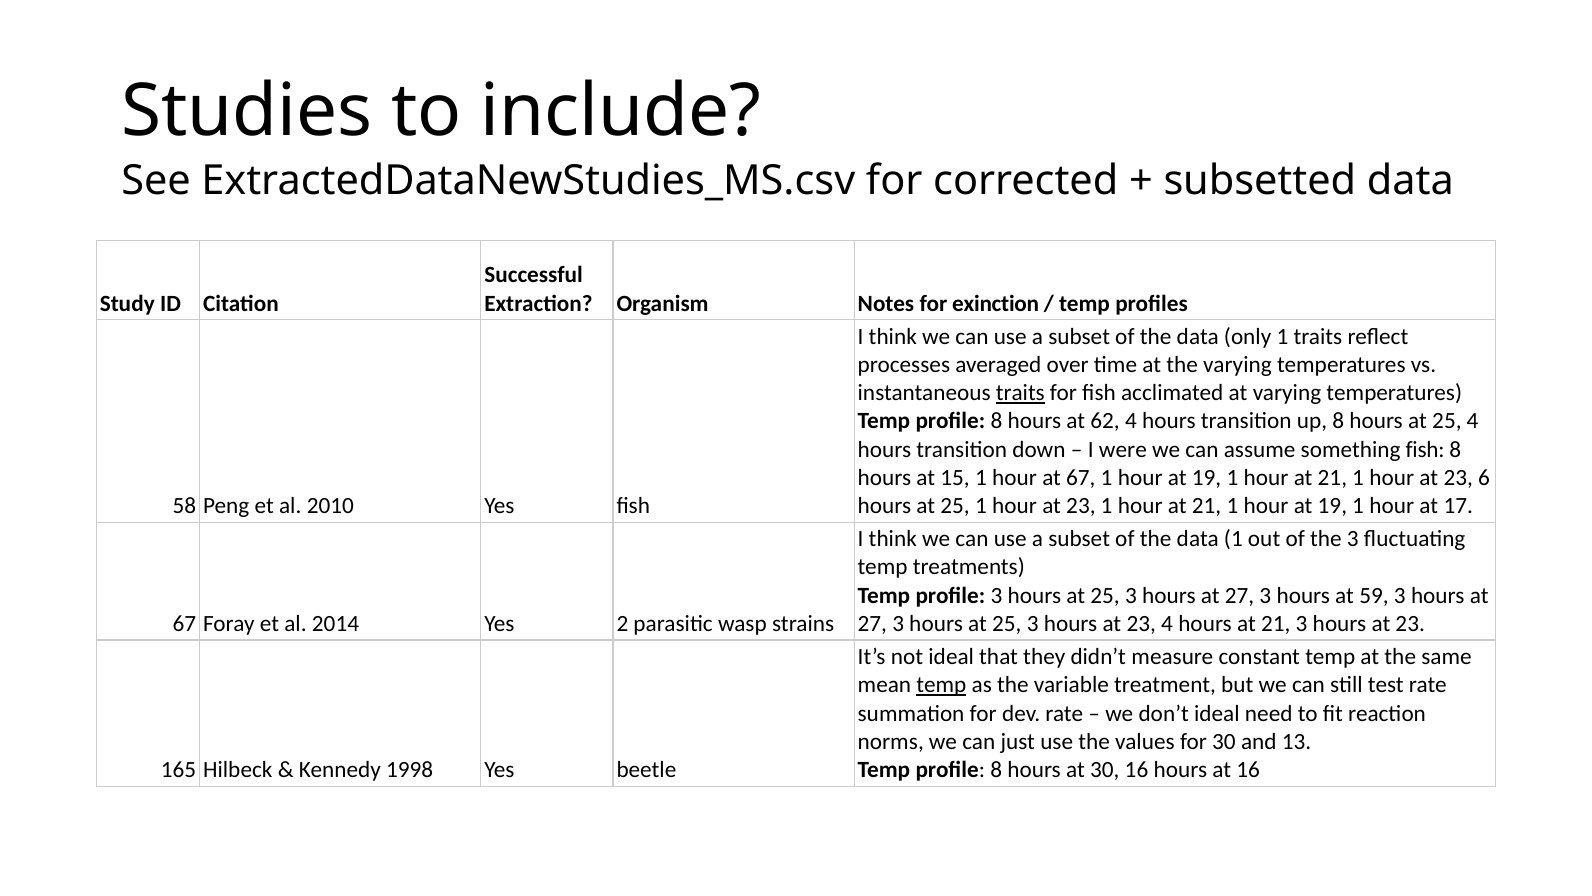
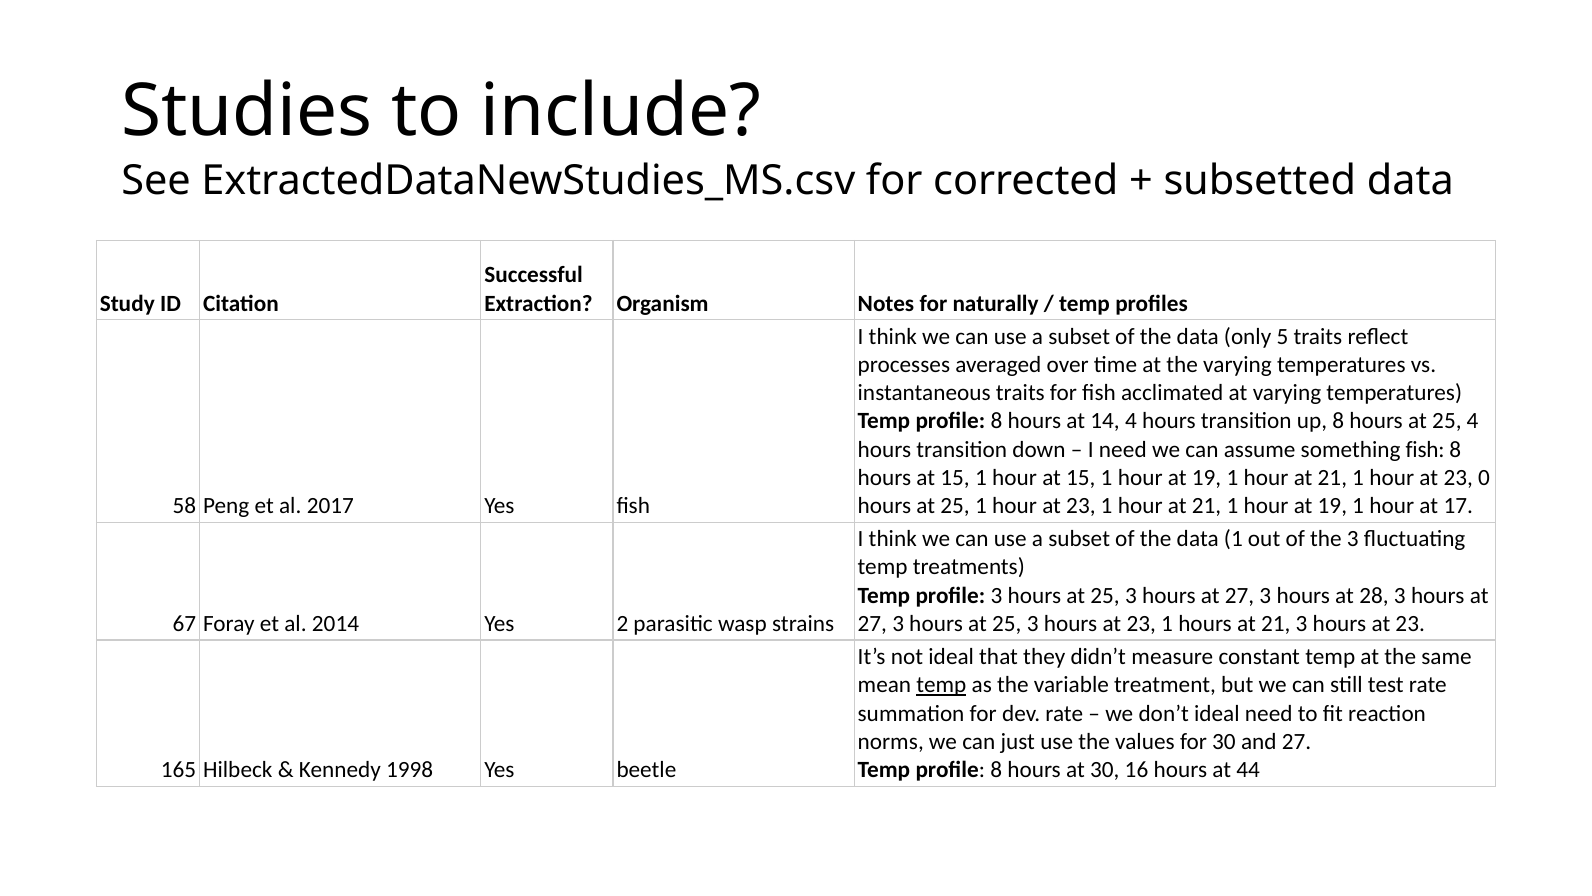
exinction: exinction -> naturally
only 1: 1 -> 5
traits at (1020, 393) underline: present -> none
62: 62 -> 14
I were: were -> need
hour at 67: 67 -> 15
6: 6 -> 0
2010: 2010 -> 2017
59: 59 -> 28
hours at 23 4: 4 -> 1
and 13: 13 -> 27
at 16: 16 -> 44
